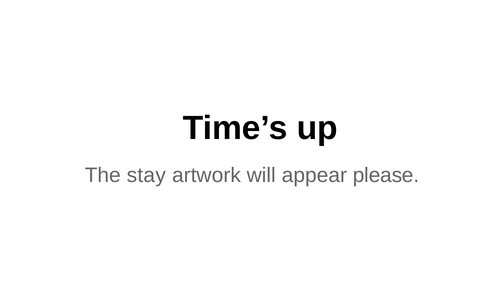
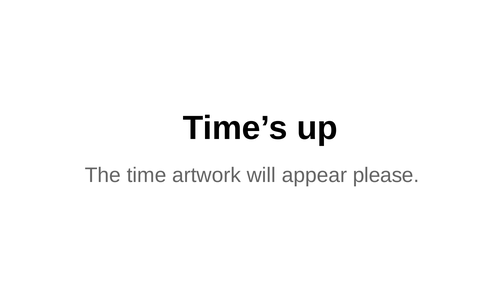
stay: stay -> time
